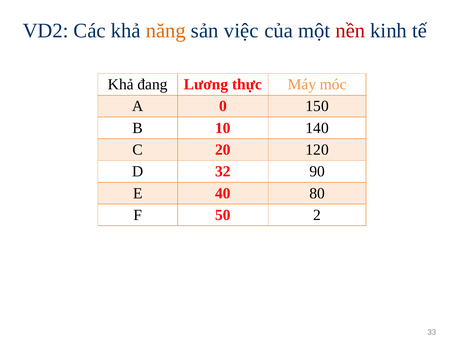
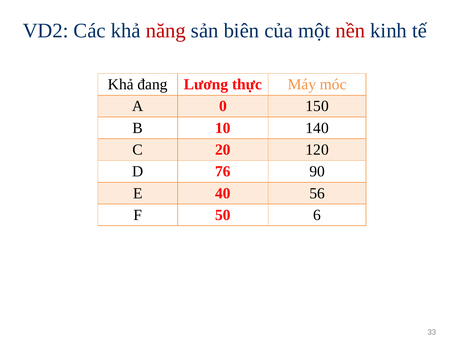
năng colour: orange -> red
việc: việc -> biên
32: 32 -> 76
80: 80 -> 56
2: 2 -> 6
